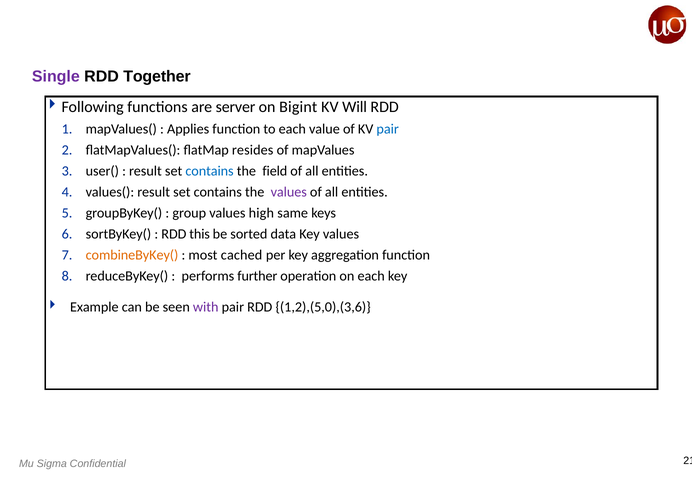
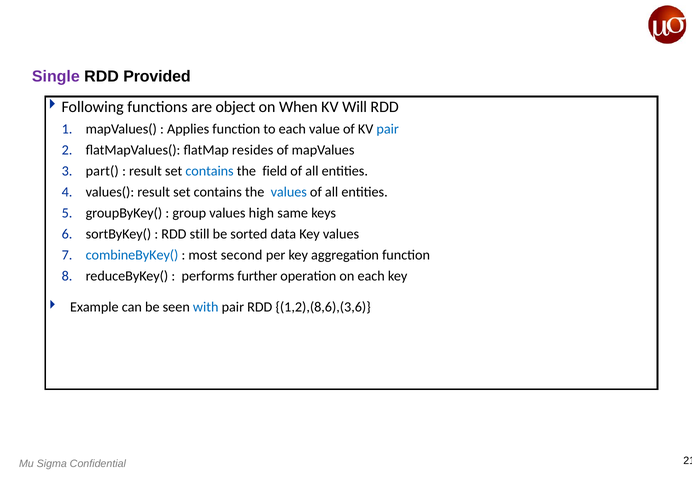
Together: Together -> Provided
server: server -> object
Bigint: Bigint -> When
user(: user( -> part(
values at (289, 192) colour: purple -> blue
this: this -> still
combineByKey( colour: orange -> blue
cached: cached -> second
with colour: purple -> blue
1,2),(5,0),(3,6: 1,2),(5,0),(3,6 -> 1,2),(8,6),(3,6
